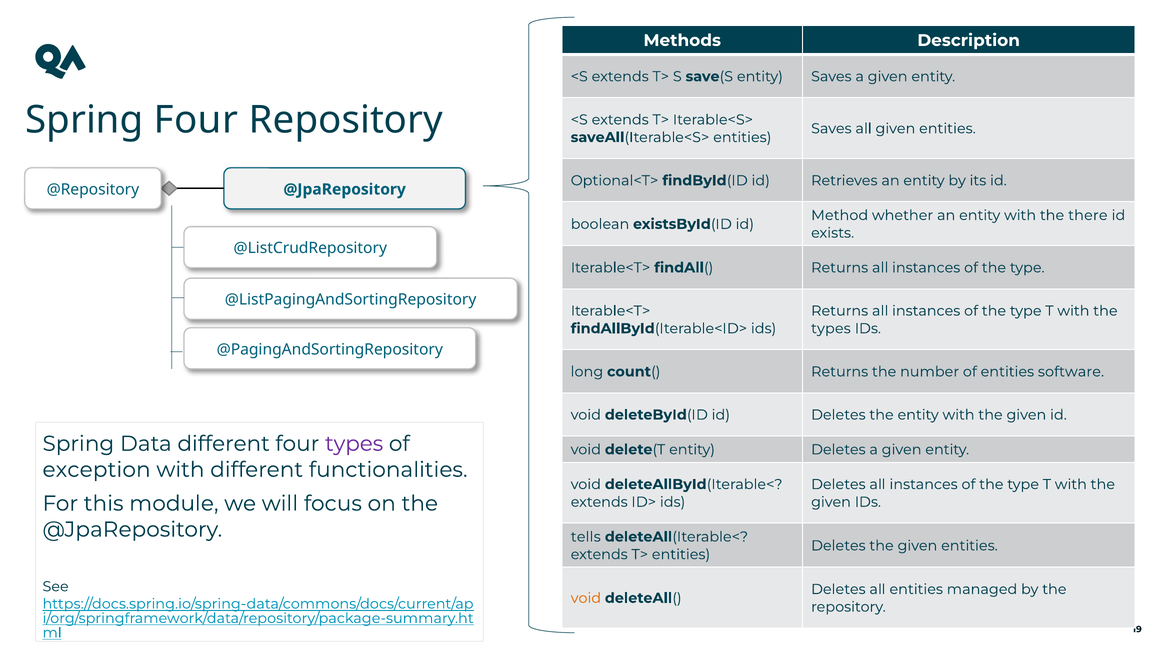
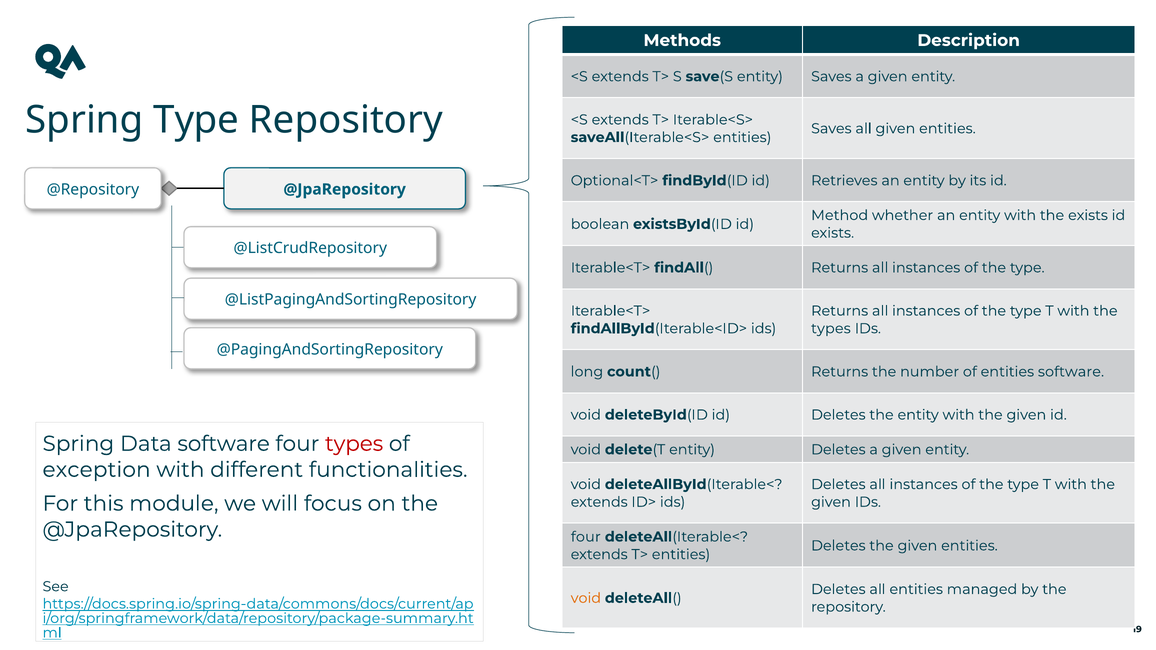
Spring Four: Four -> Type
the there: there -> exists
Data different: different -> software
types at (354, 444) colour: purple -> red
tells at (586, 537): tells -> four
